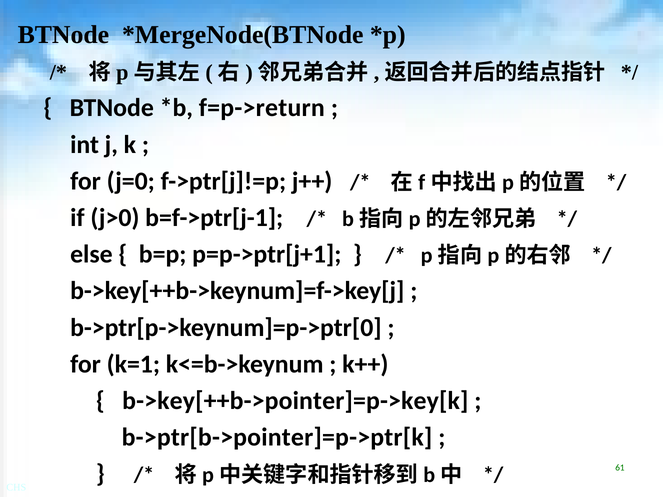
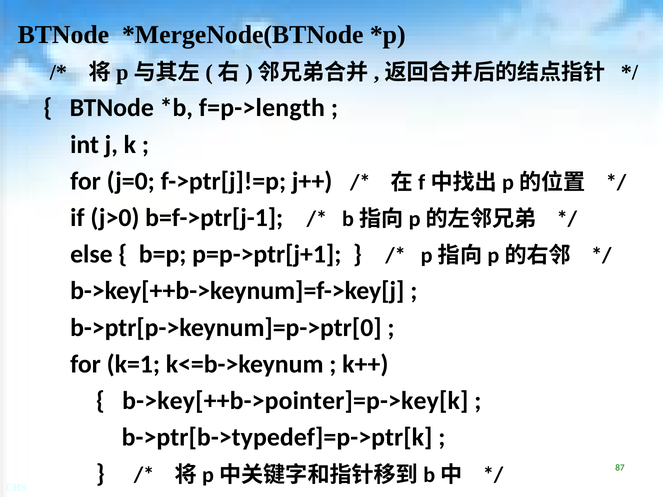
f=p->return: f=p->return -> f=p->length
b->ptr[b->pointer]=p->ptr[k: b->ptr[b->pointer]=p->ptr[k -> b->ptr[b->typedef]=p->ptr[k
61: 61 -> 87
